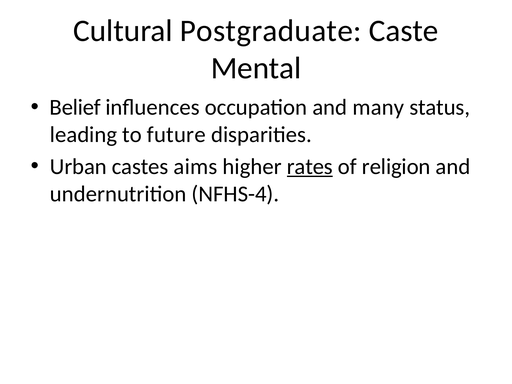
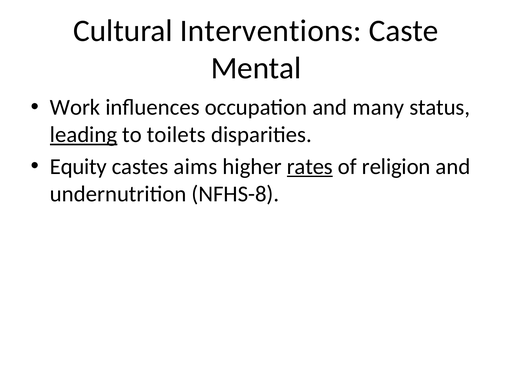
Postgraduate: Postgraduate -> Interventions
Belief: Belief -> Work
leading underline: none -> present
future: future -> toilets
Urban: Urban -> Equity
NFHS-4: NFHS-4 -> NFHS-8
